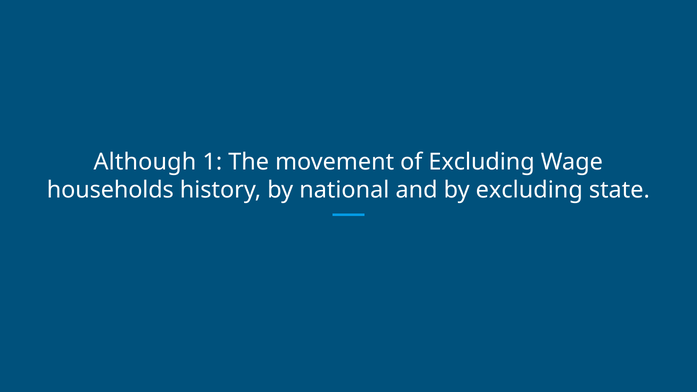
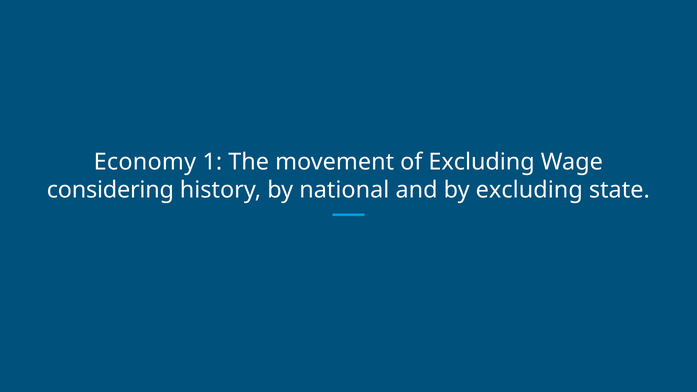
Although: Although -> Economy
households: households -> considering
